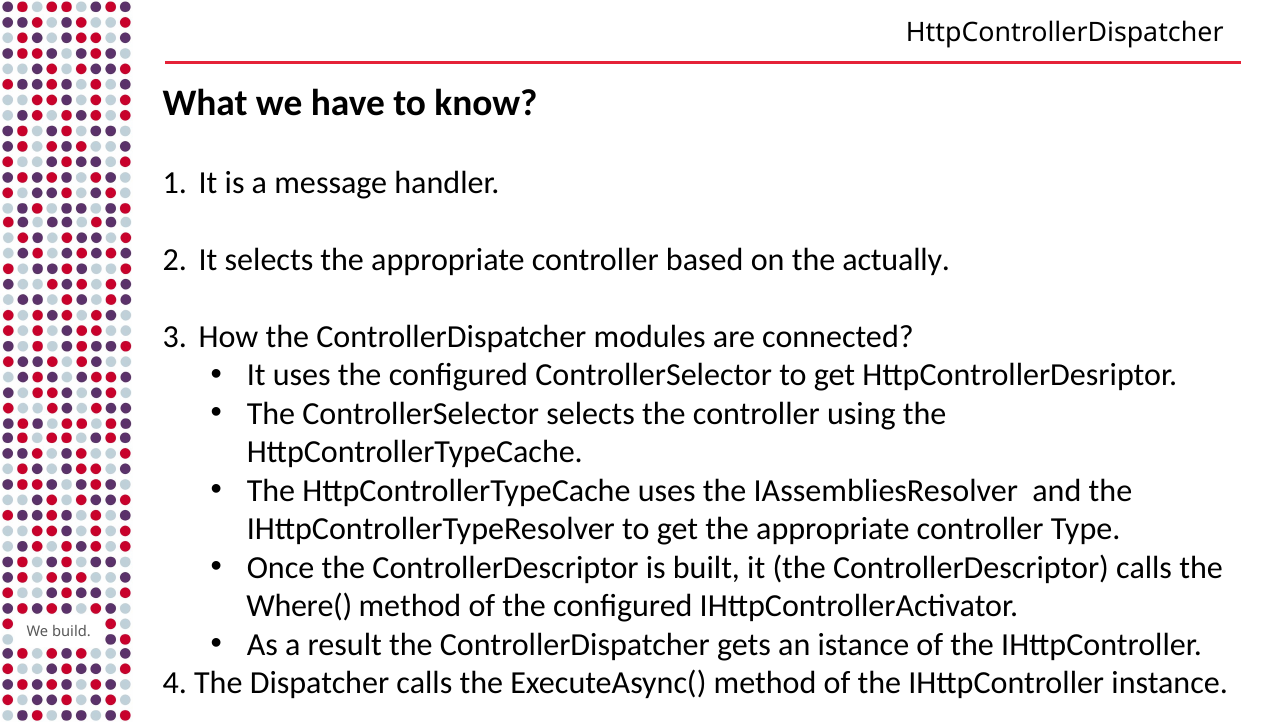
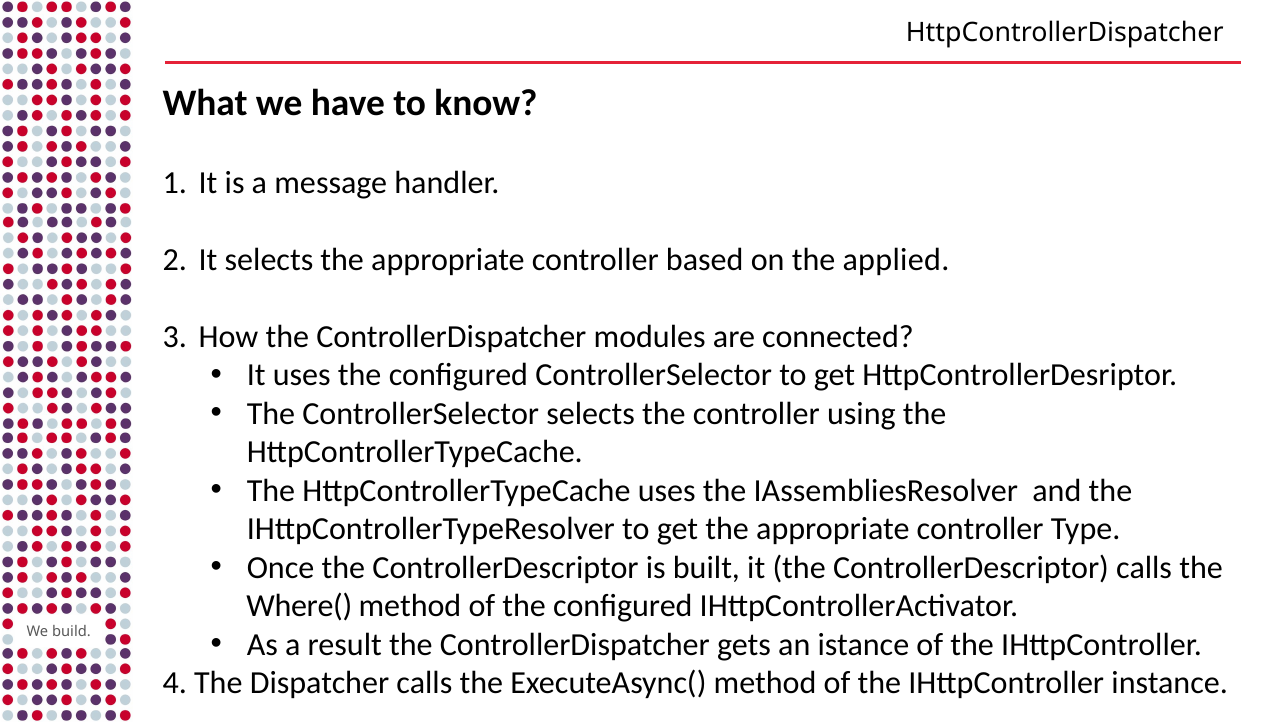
actually: actually -> applied
